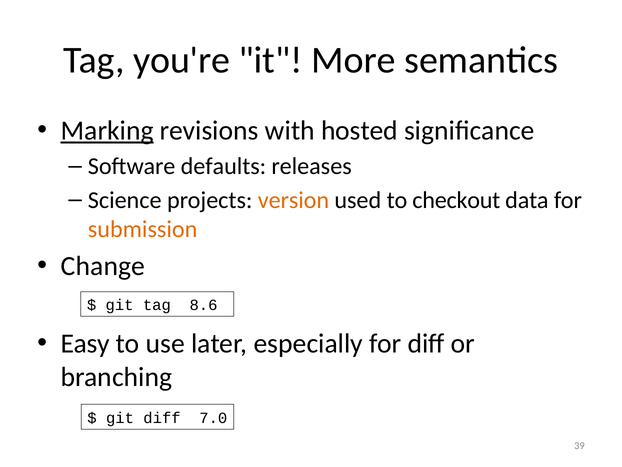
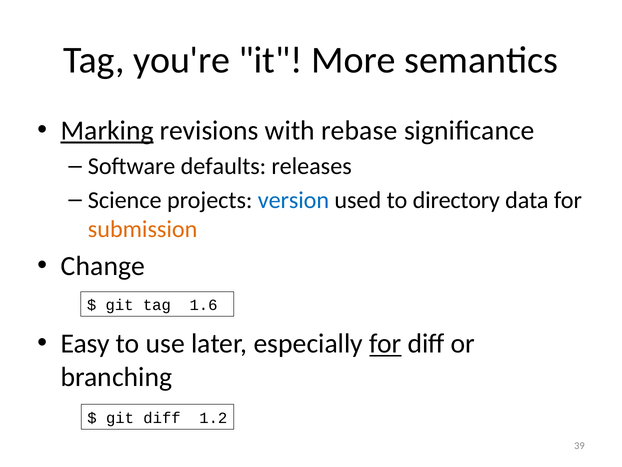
hosted: hosted -> rebase
version colour: orange -> blue
checkout: checkout -> directory
8.6: 8.6 -> 1.6
for at (385, 343) underline: none -> present
7.0: 7.0 -> 1.2
